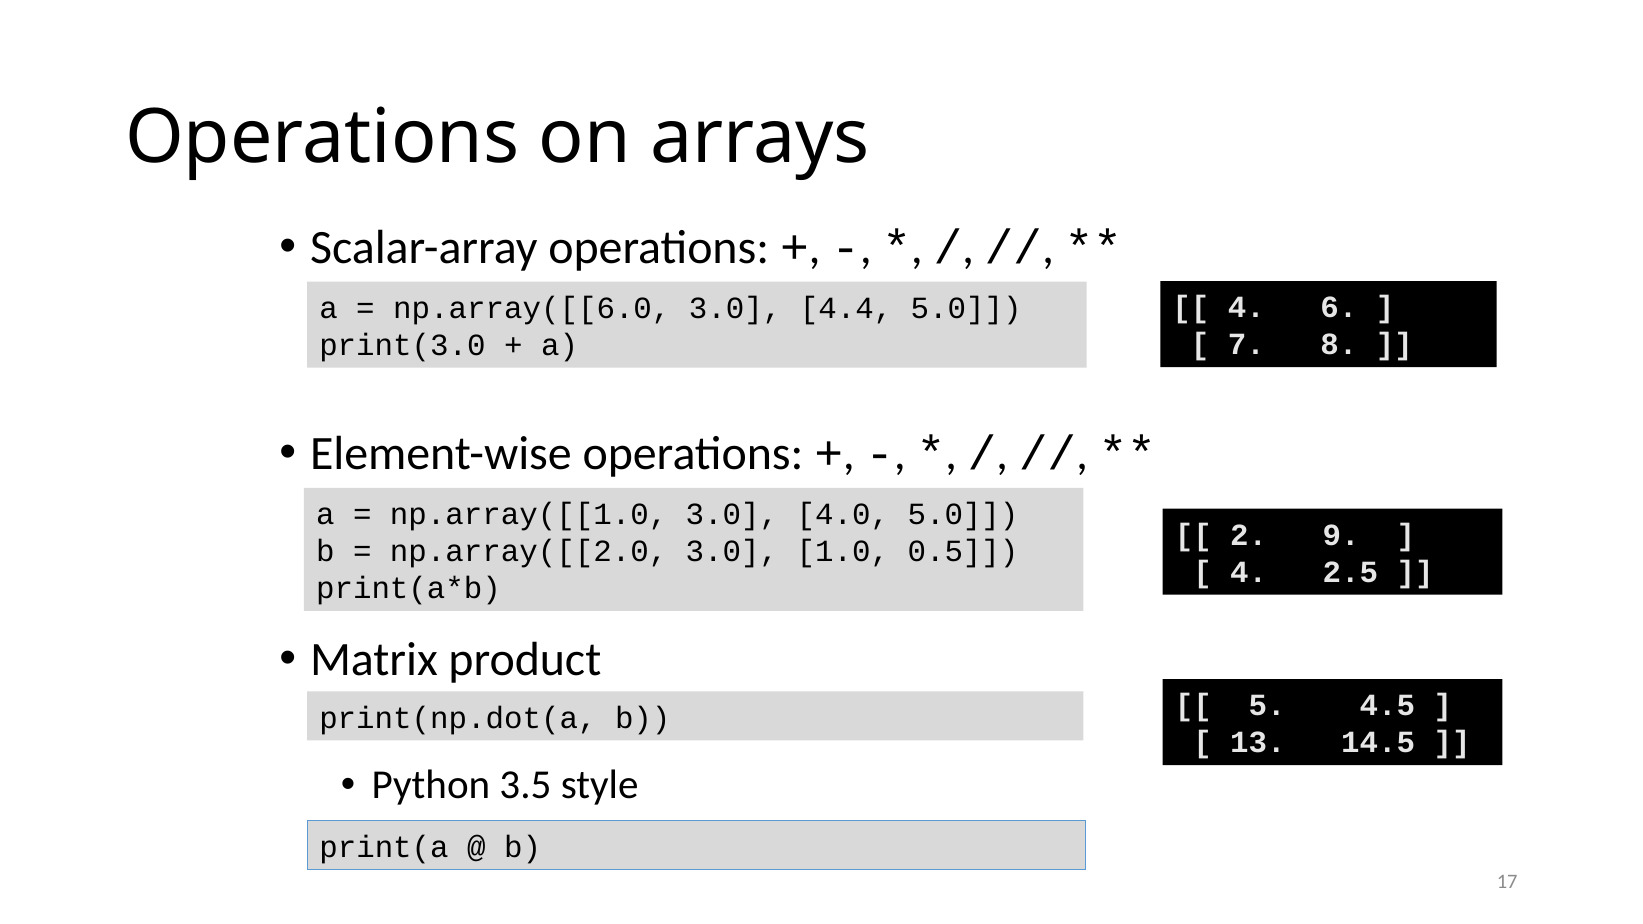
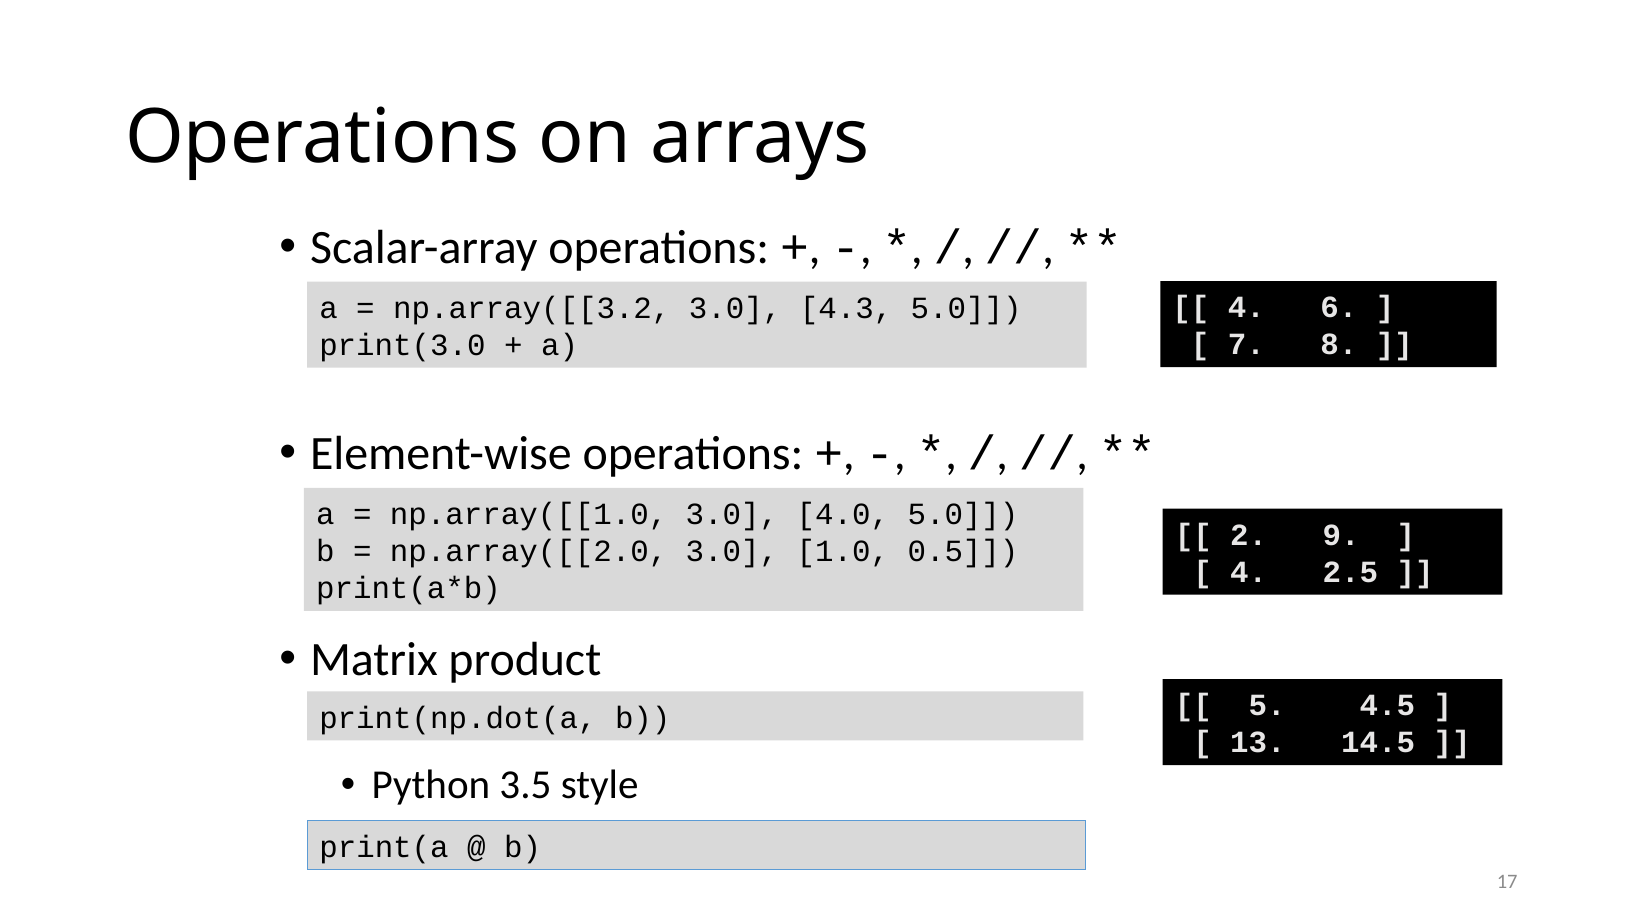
np.array([[6.0: np.array([[6.0 -> np.array([[3.2
4.4: 4.4 -> 4.3
